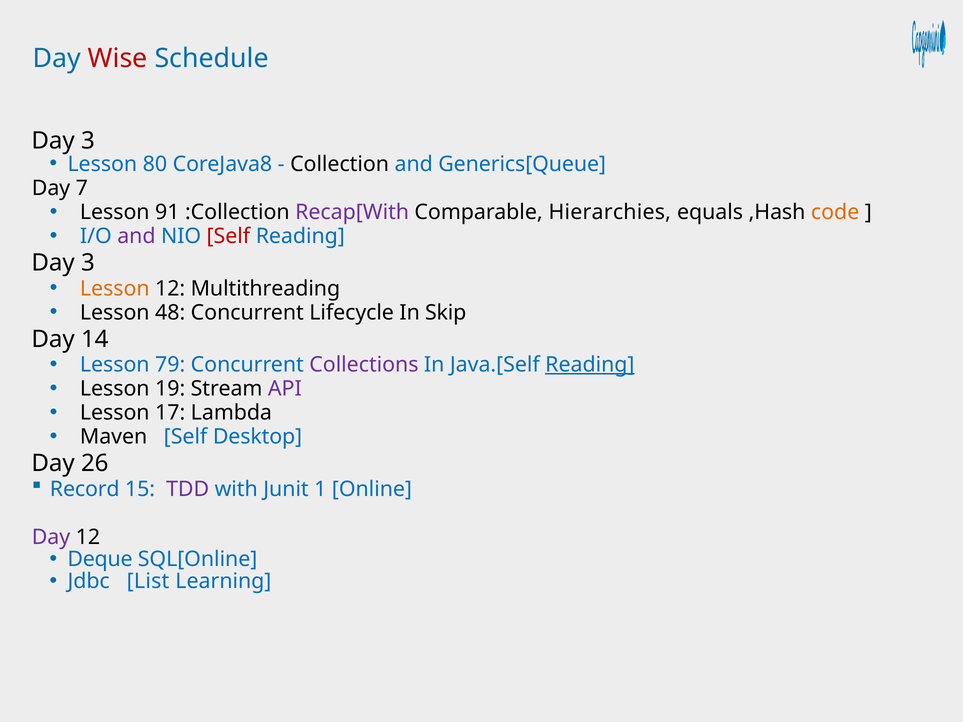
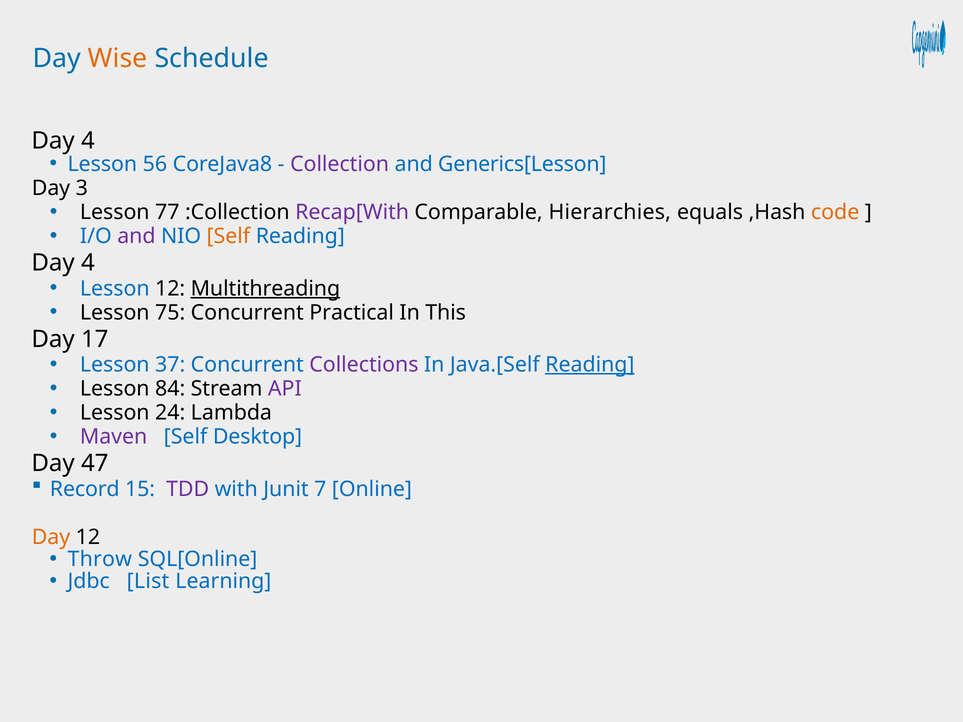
Wise colour: red -> orange
3 at (88, 141): 3 -> 4
80: 80 -> 56
Collection colour: black -> purple
Generics[Queue: Generics[Queue -> Generics[Lesson
7: 7 -> 3
91: 91 -> 77
Self at (228, 236) colour: red -> orange
3 at (88, 263): 3 -> 4
Lesson at (115, 289) colour: orange -> blue
Multithreading underline: none -> present
48: 48 -> 75
Lifecycle: Lifecycle -> Practical
Skip: Skip -> This
14: 14 -> 17
79: 79 -> 37
19: 19 -> 84
17: 17 -> 24
Maven colour: black -> purple
26: 26 -> 47
1: 1 -> 7
Day at (51, 537) colour: purple -> orange
Deque: Deque -> Throw
